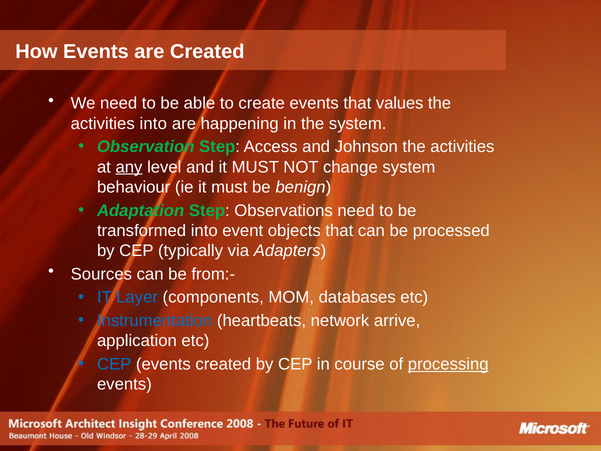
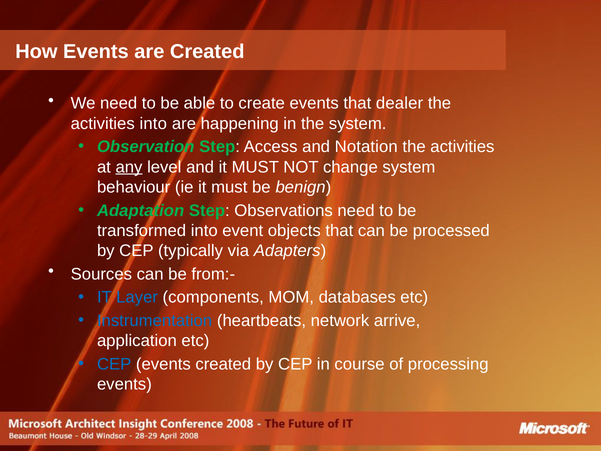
values: values -> dealer
Johnson: Johnson -> Notation
processing underline: present -> none
